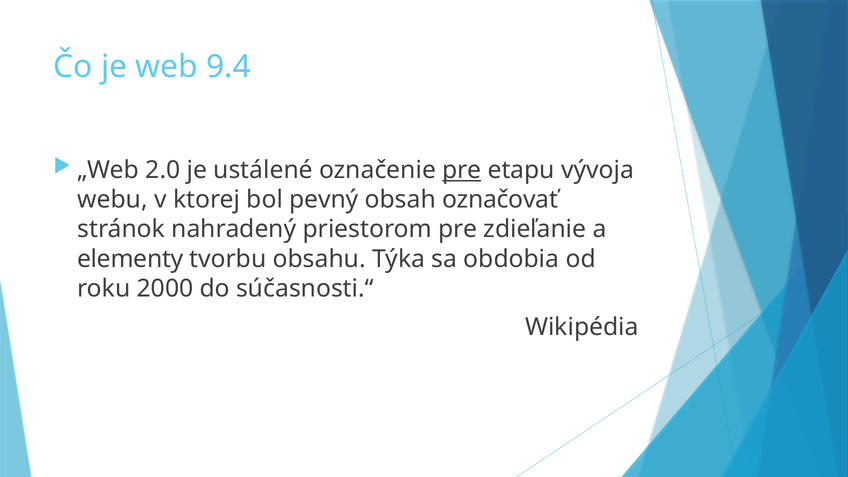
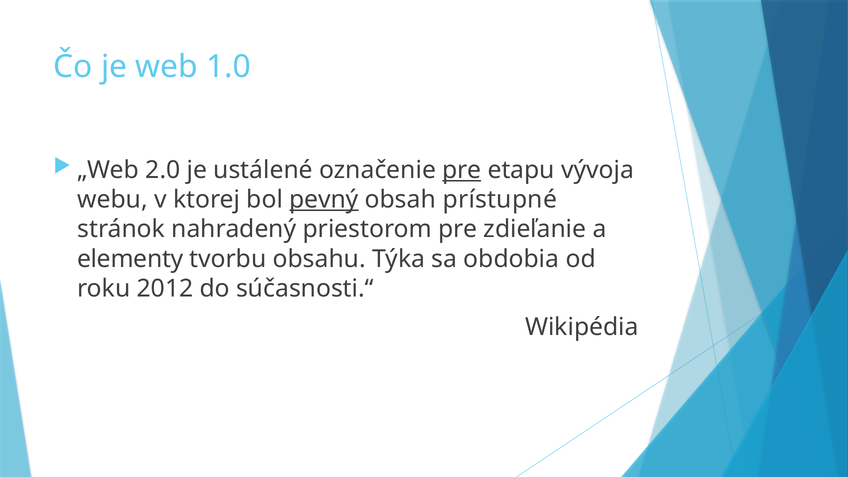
9.4: 9.4 -> 1.0
pevný underline: none -> present
označovať: označovať -> prístupné
2000: 2000 -> 2012
